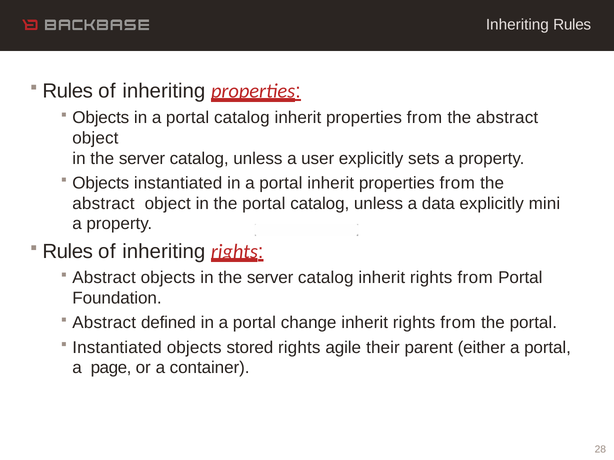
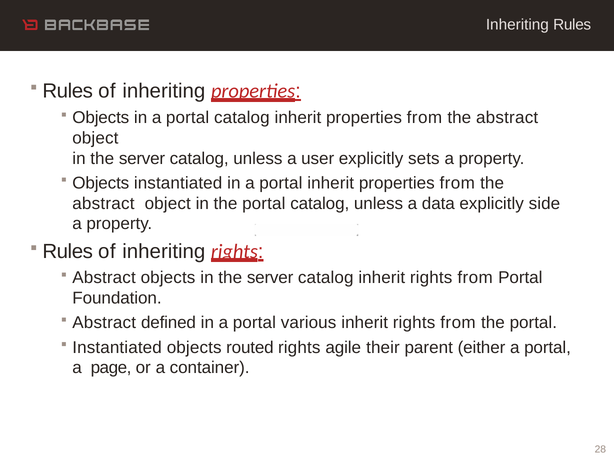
mini: mini -> side
change: change -> various
stored: stored -> routed
